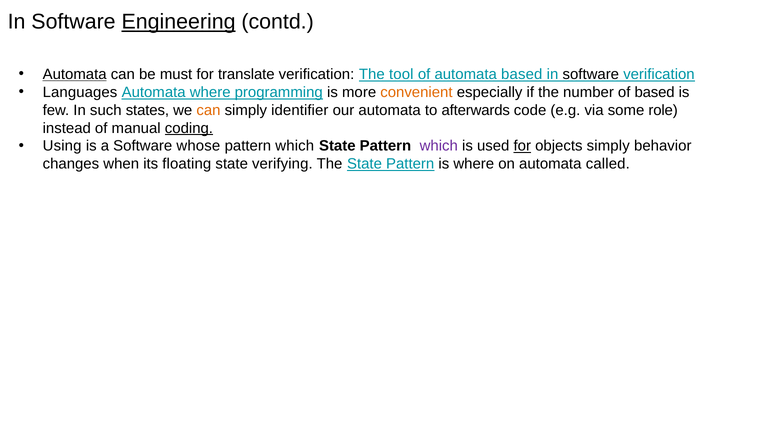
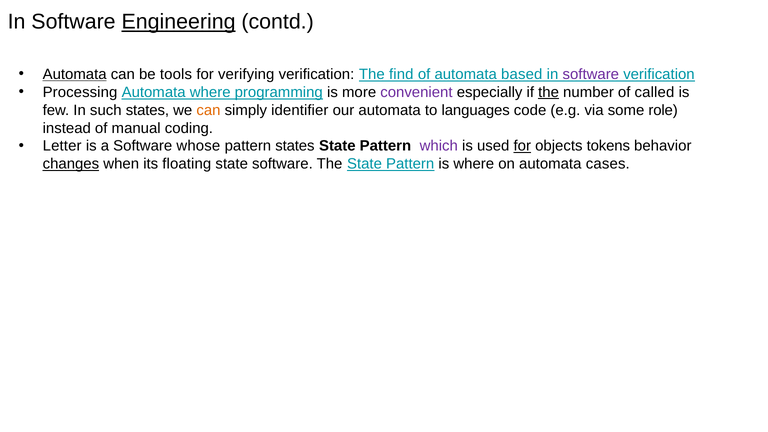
must: must -> tools
translate: translate -> verifying
tool: tool -> find
software at (591, 74) colour: black -> purple
Languages: Languages -> Processing
convenient colour: orange -> purple
the at (549, 92) underline: none -> present
of based: based -> called
afterwards: afterwards -> languages
coding underline: present -> none
Using: Using -> Letter
which at (295, 146): which -> states
objects simply: simply -> tokens
changes underline: none -> present
state verifying: verifying -> software
called: called -> cases
